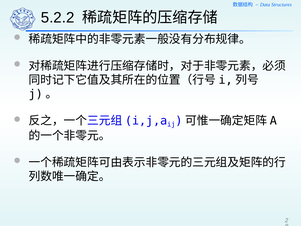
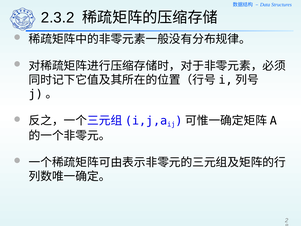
5.2.2: 5.2.2 -> 2.3.2
